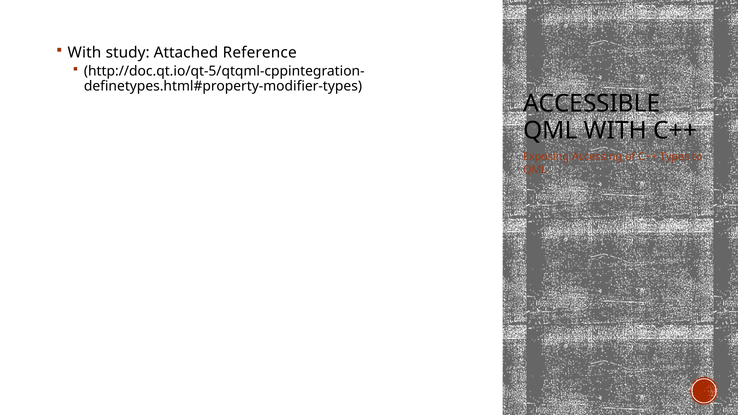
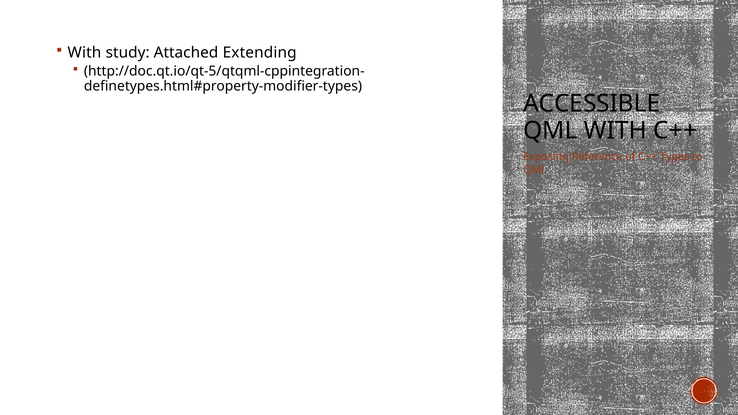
Reference: Reference -> Extending
Accessing: Accessing -> Reference
